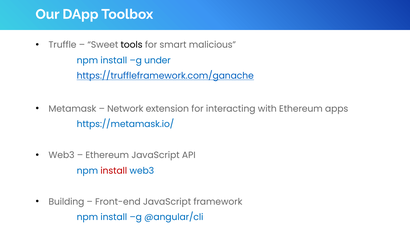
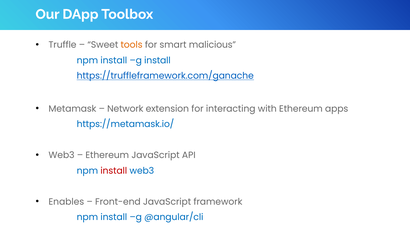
tools colour: black -> orange
g under: under -> install
Building: Building -> Enables
